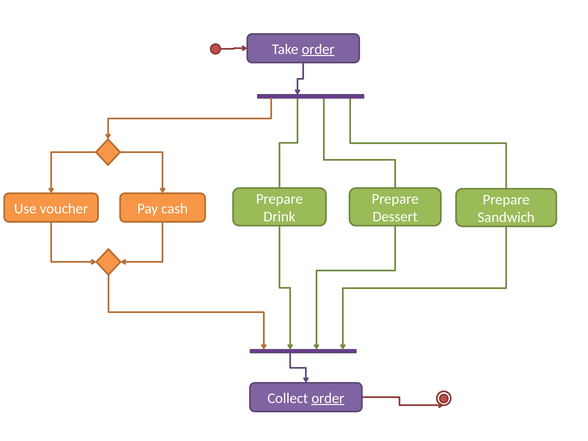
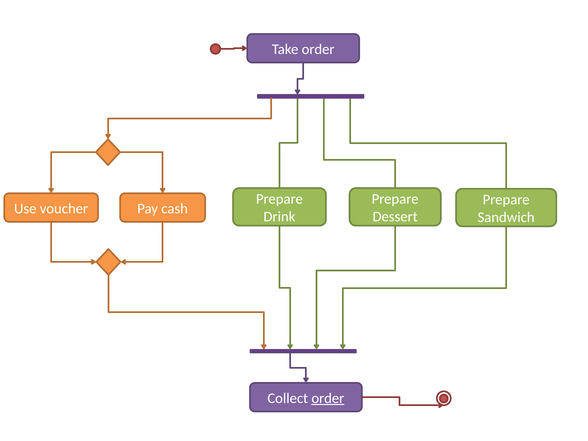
order at (318, 49) underline: present -> none
